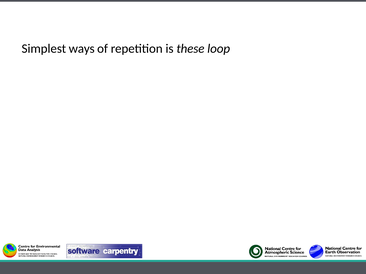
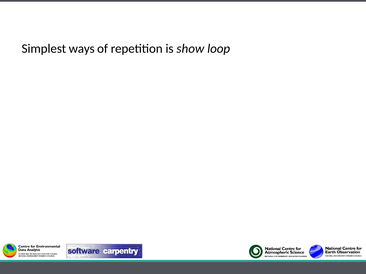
these: these -> show
